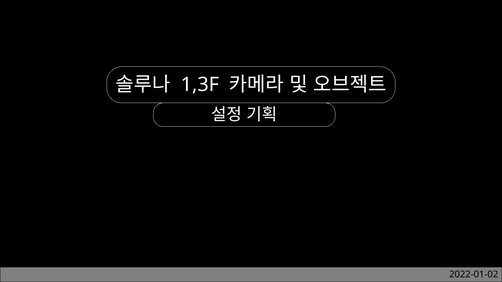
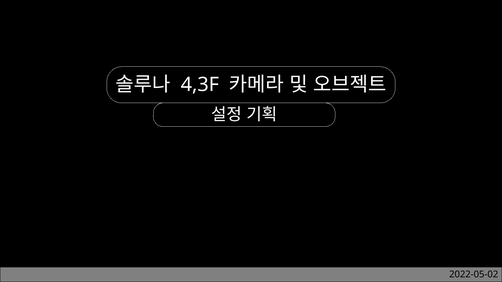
1,3F: 1,3F -> 4,3F
2022-01-02: 2022-01-02 -> 2022-05-02
